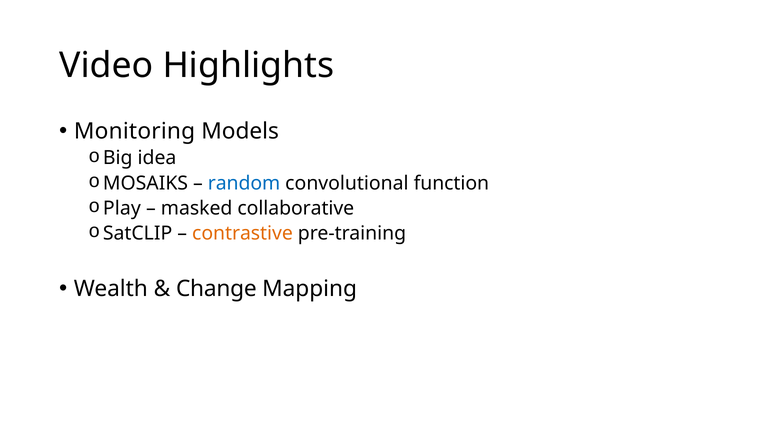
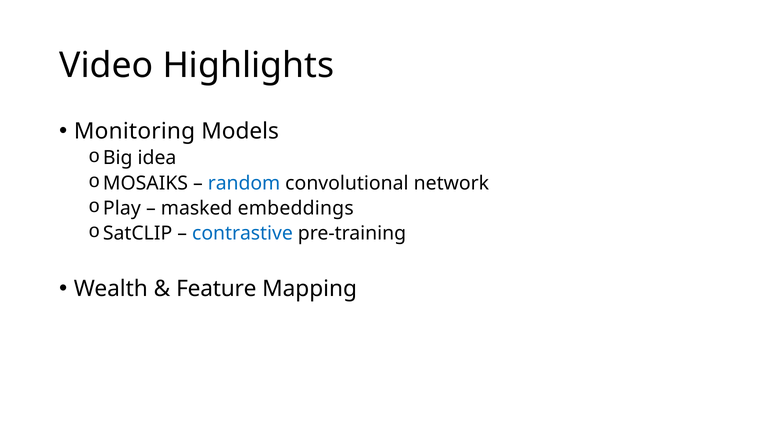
function: function -> network
collaborative: collaborative -> embeddings
contrastive colour: orange -> blue
Change: Change -> Feature
